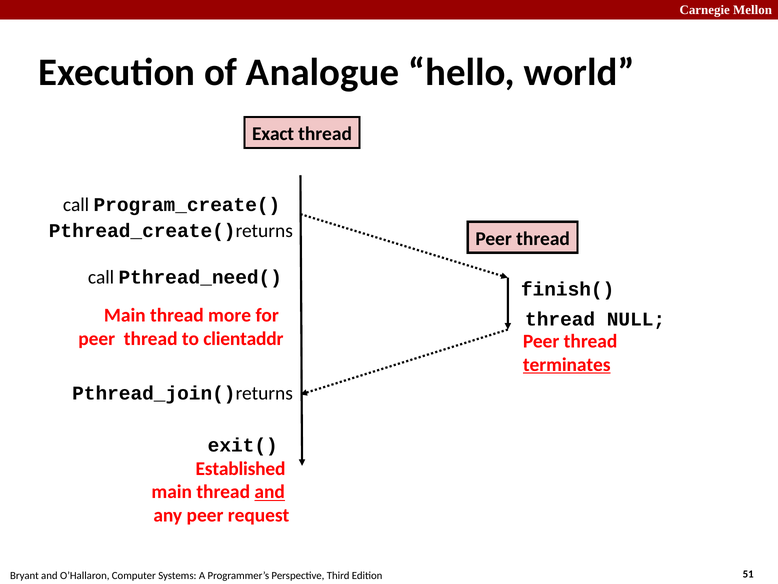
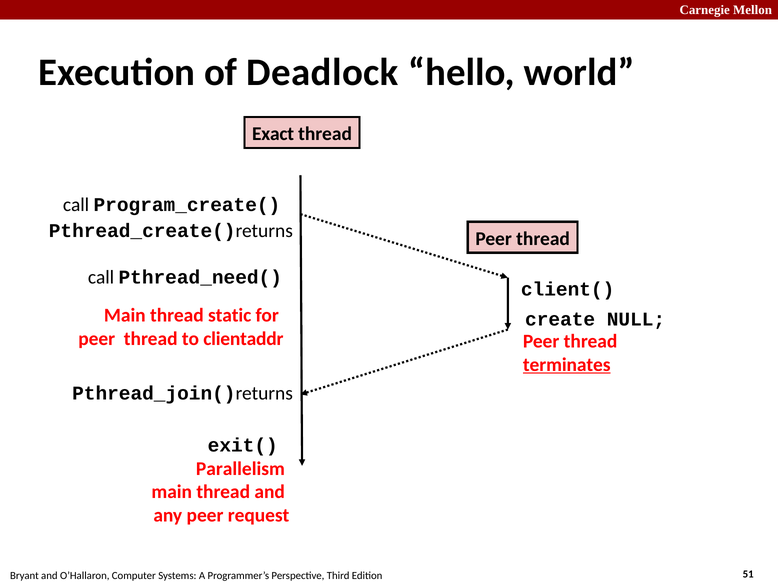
Analogue: Analogue -> Deadlock
finish(: finish( -> client(
more: more -> static
thread at (560, 319): thread -> create
Established: Established -> Parallelism
and at (270, 492) underline: present -> none
